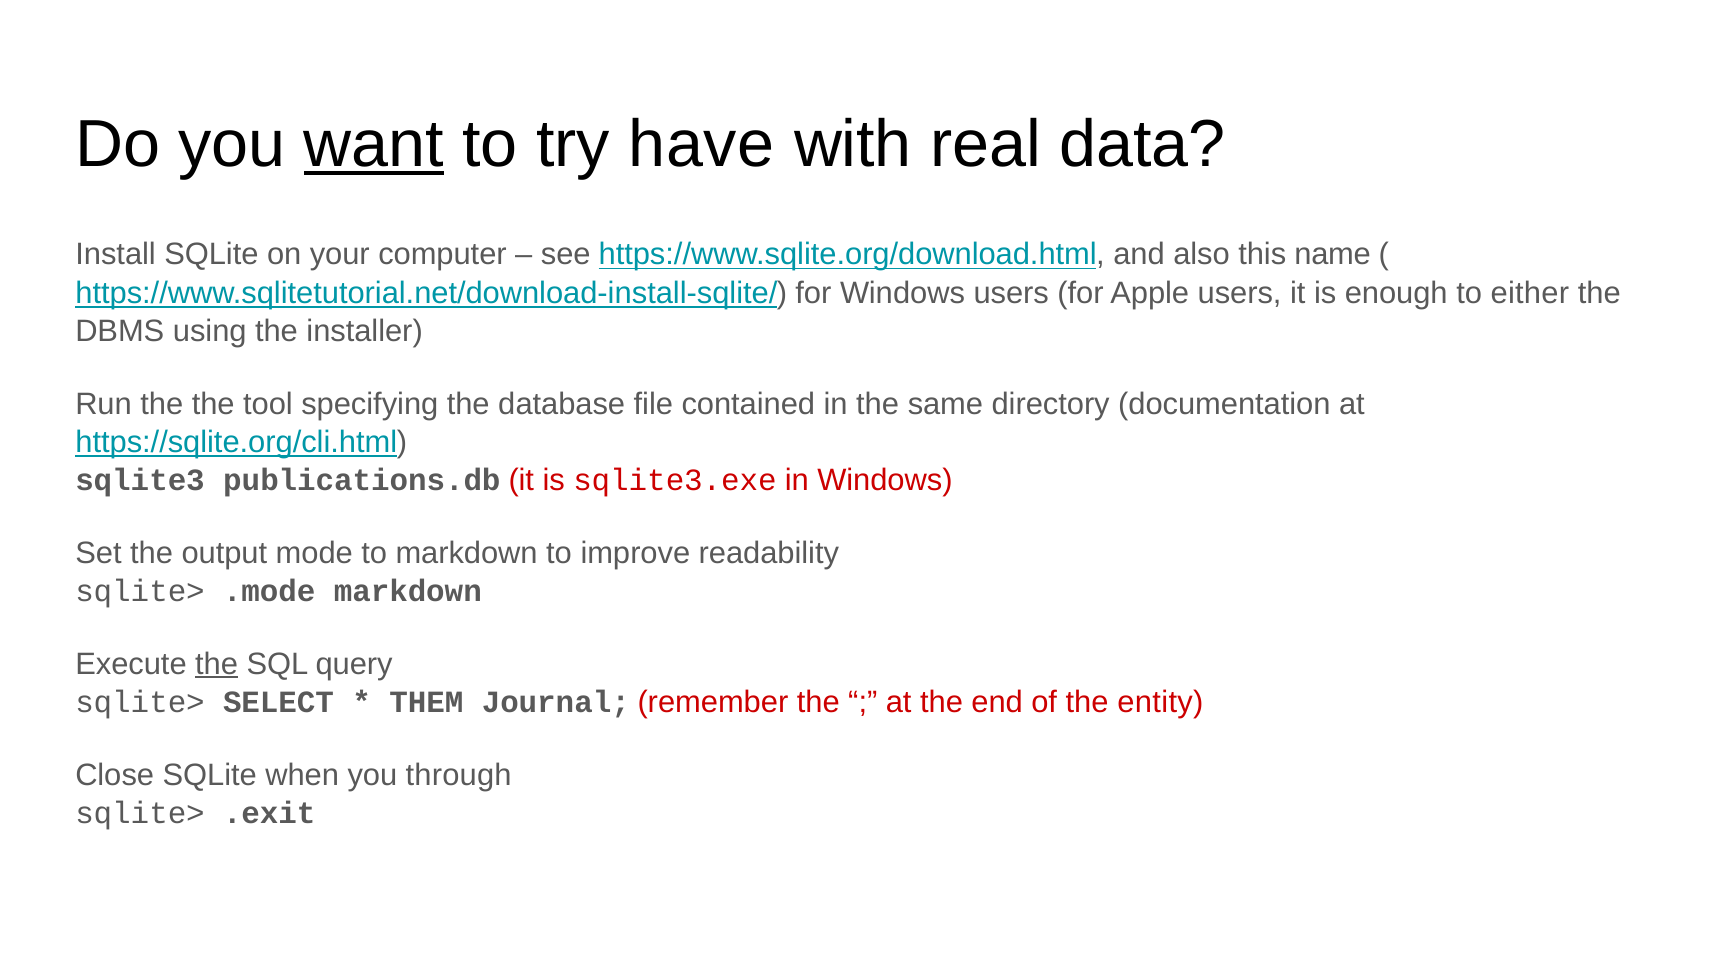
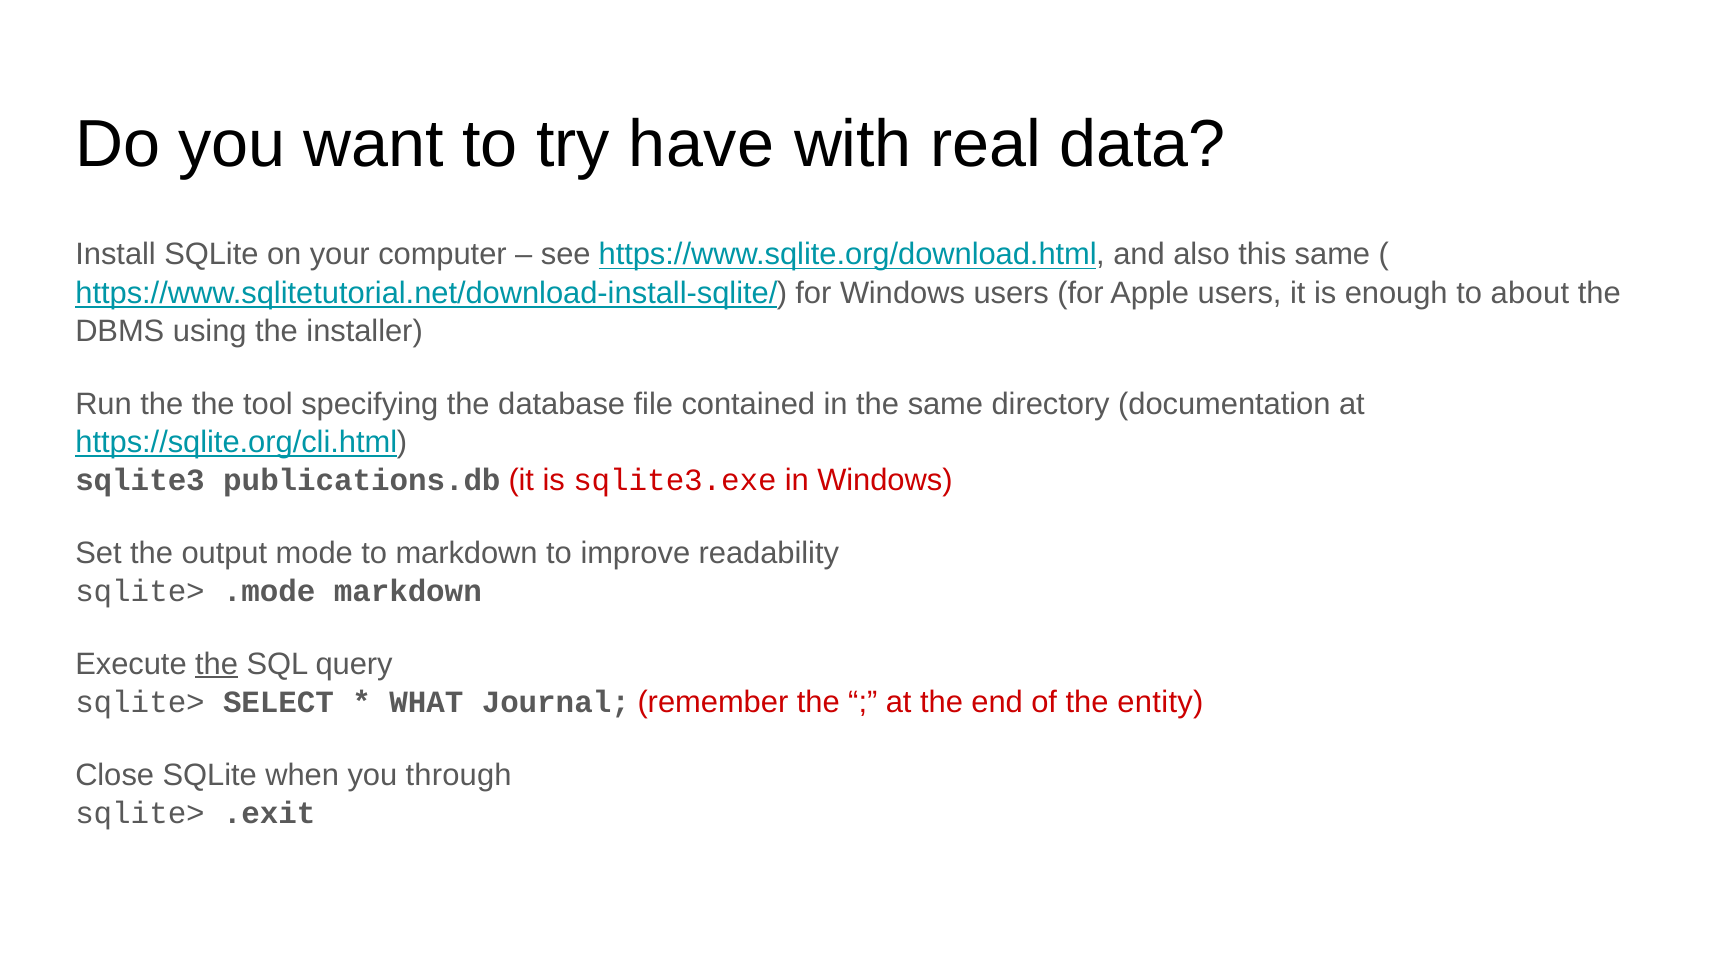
want underline: present -> none
this name: name -> same
either: either -> about
THEM: THEM -> WHAT
